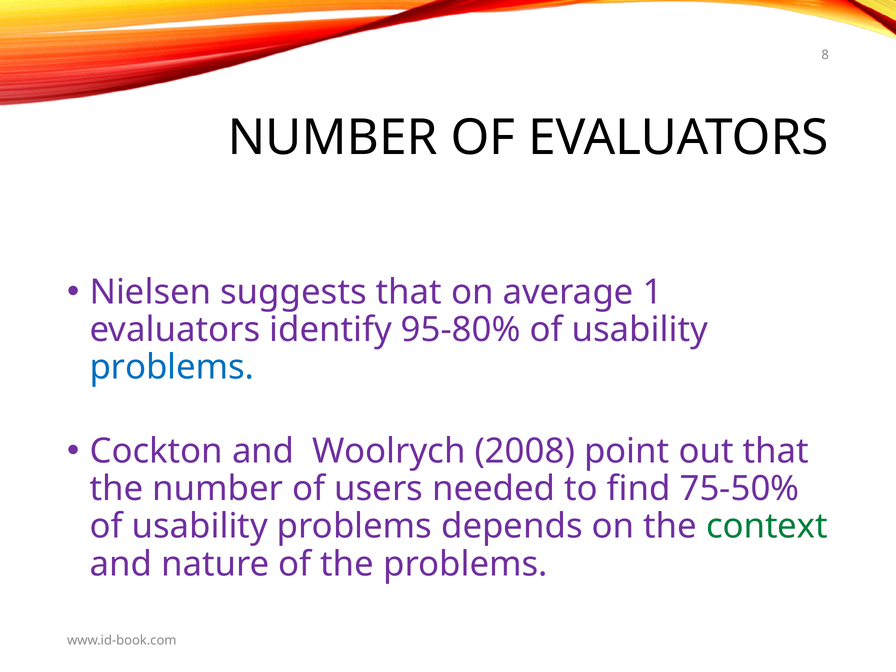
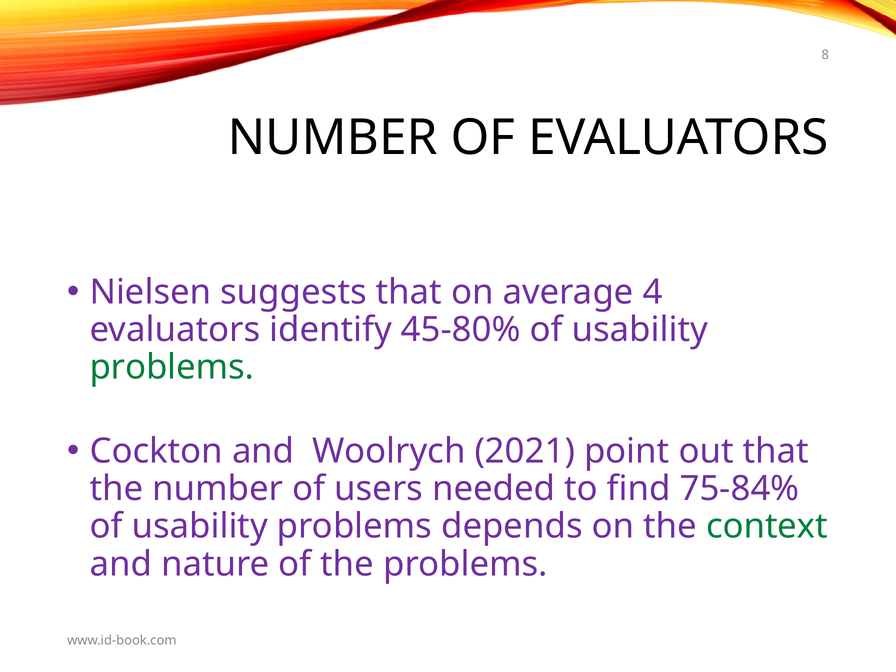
1: 1 -> 4
95-80%: 95-80% -> 45-80%
problems at (172, 367) colour: blue -> green
2008: 2008 -> 2021
75-50%: 75-50% -> 75-84%
